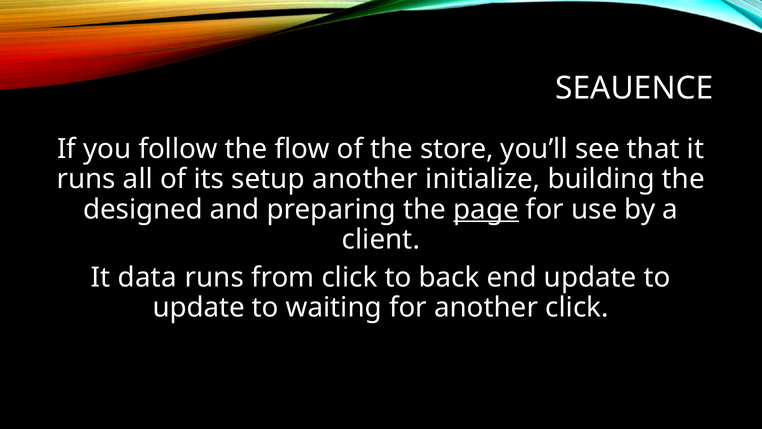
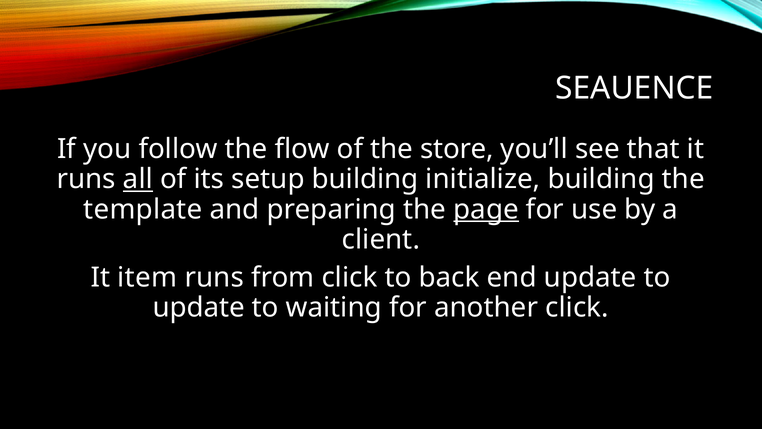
all underline: none -> present
setup another: another -> building
designed: designed -> template
data: data -> item
